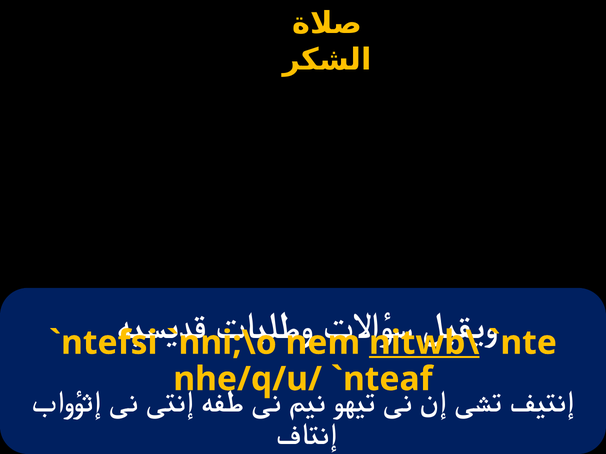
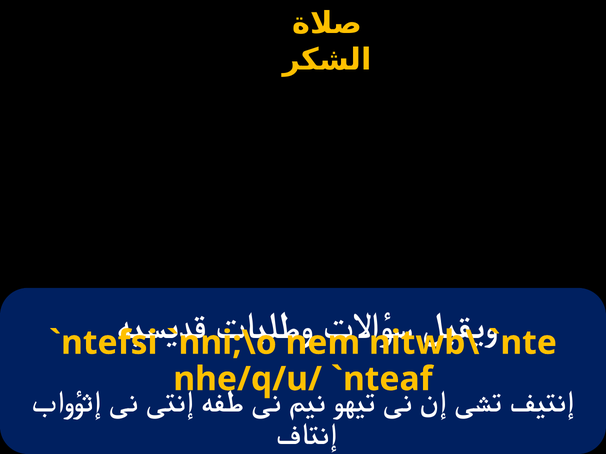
nitwb\ underline: present -> none
